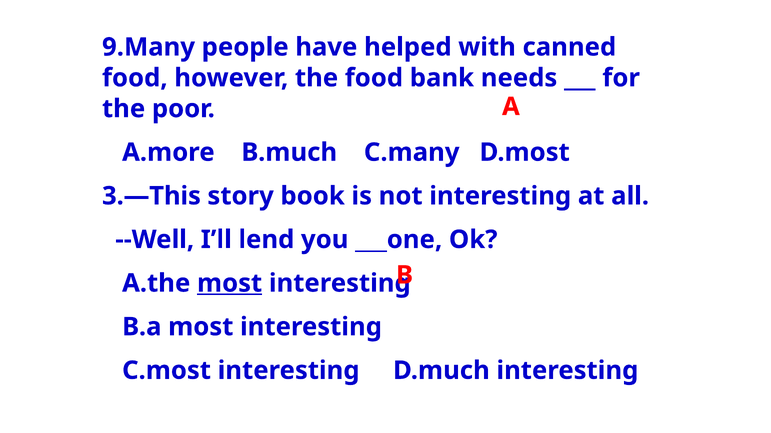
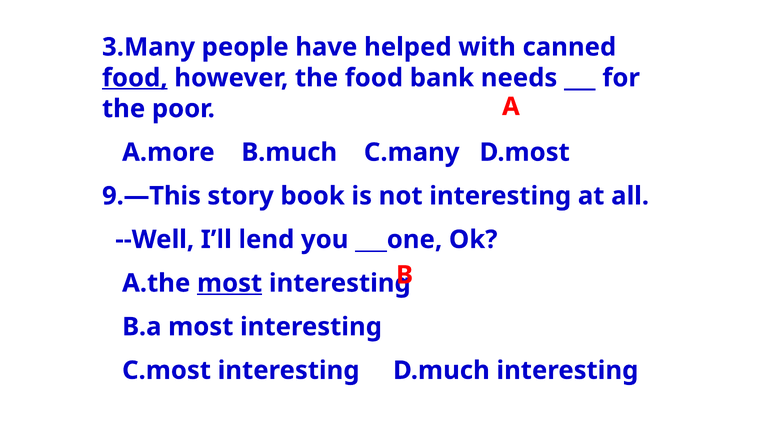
9.Many: 9.Many -> 3.Many
food at (135, 78) underline: none -> present
3.—This: 3.—This -> 9.—This
